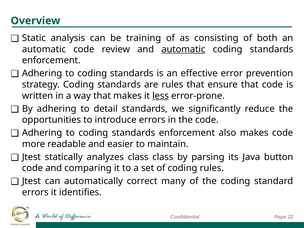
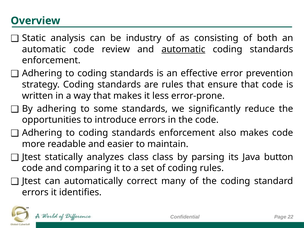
training: training -> industry
less underline: present -> none
detail: detail -> some
